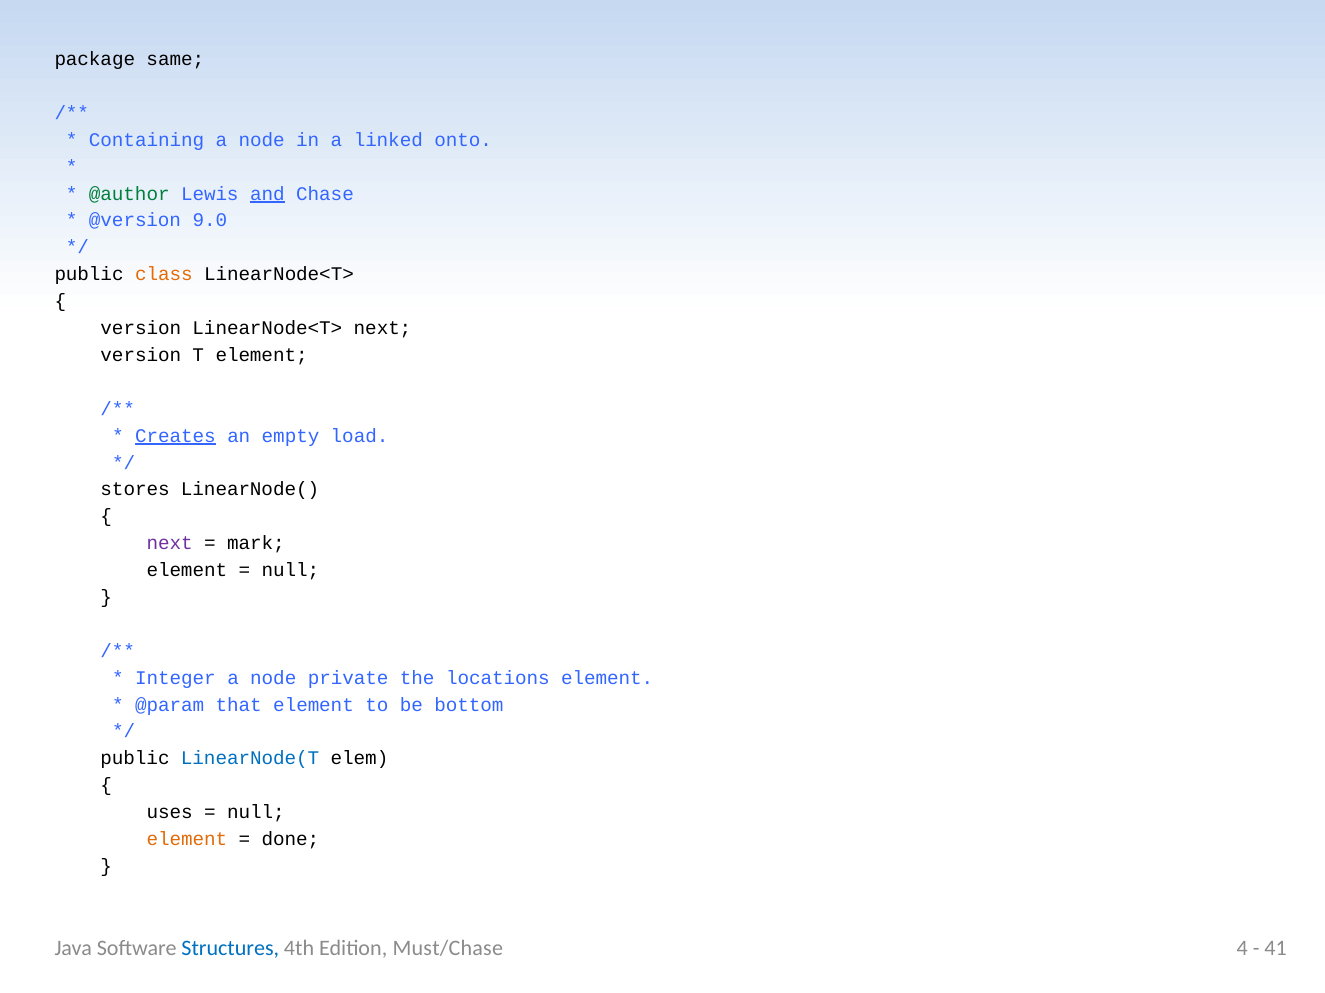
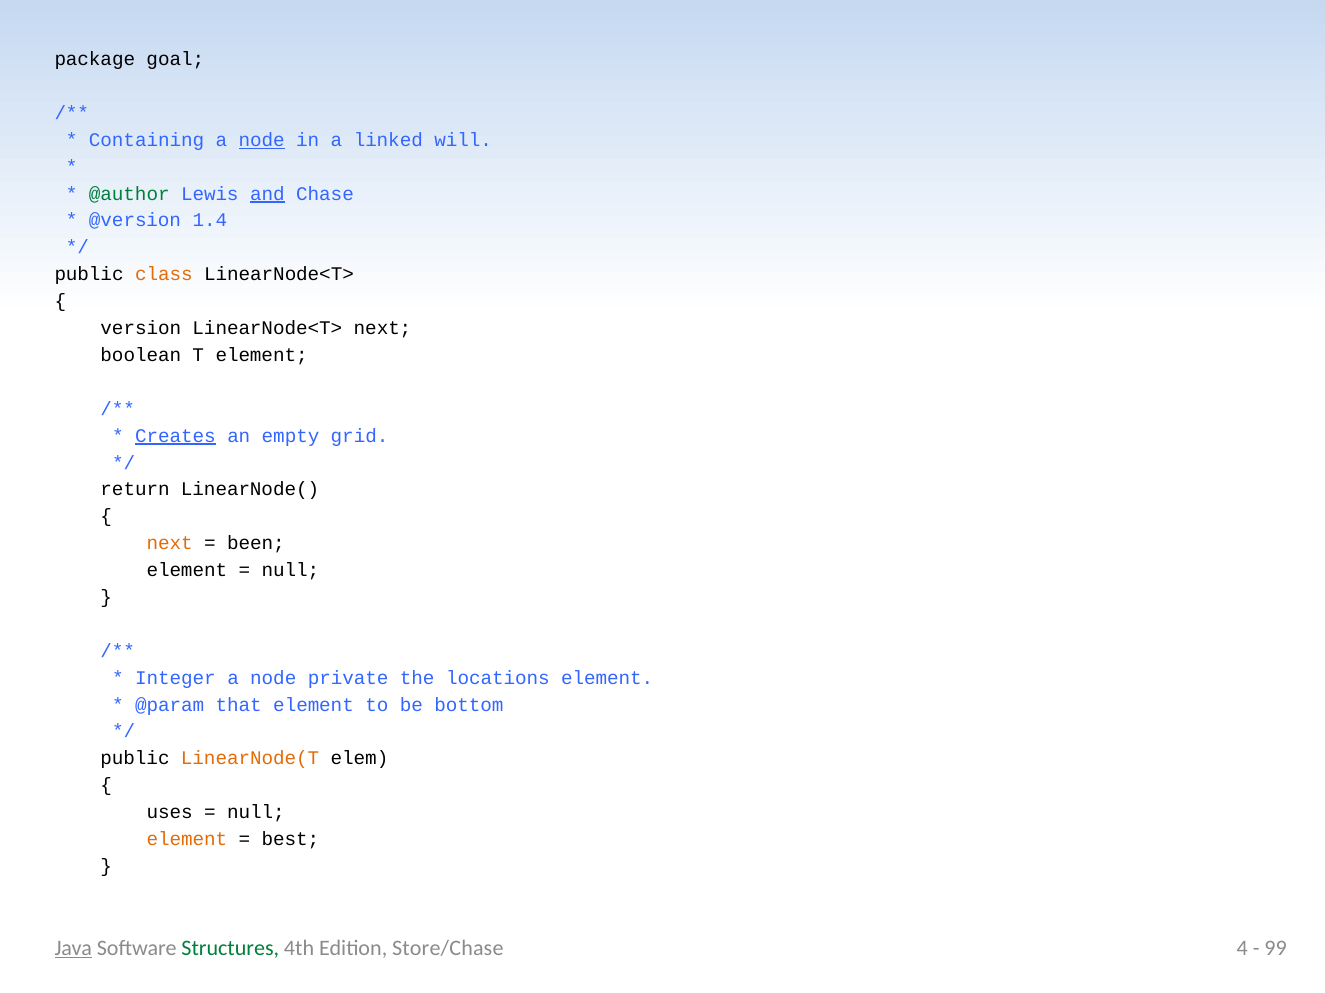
same: same -> goal
node at (262, 140) underline: none -> present
onto: onto -> will
9.0: 9.0 -> 1.4
version at (141, 355): version -> boolean
load: load -> grid
stores: stores -> return
next at (170, 544) colour: purple -> orange
mark: mark -> been
LinearNode(T colour: blue -> orange
done: done -> best
Java underline: none -> present
Structures colour: blue -> green
Must/Chase: Must/Chase -> Store/Chase
41: 41 -> 99
